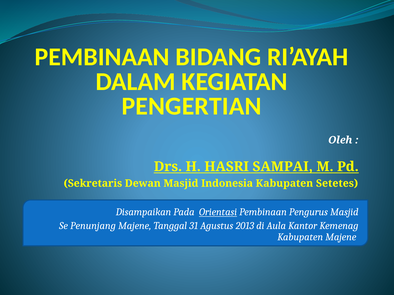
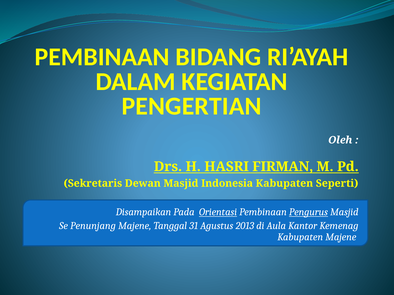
SAMPAI: SAMPAI -> FIRMAN
Setetes: Setetes -> Seperti
Pengurus underline: none -> present
